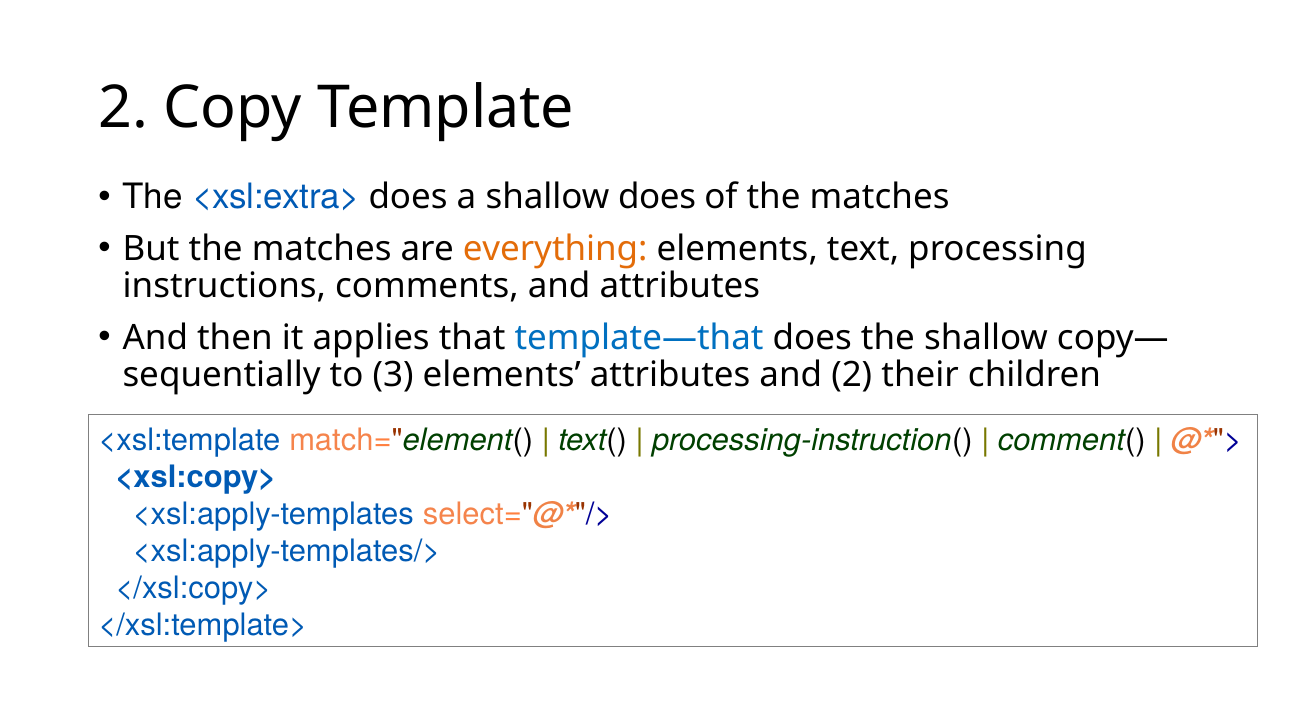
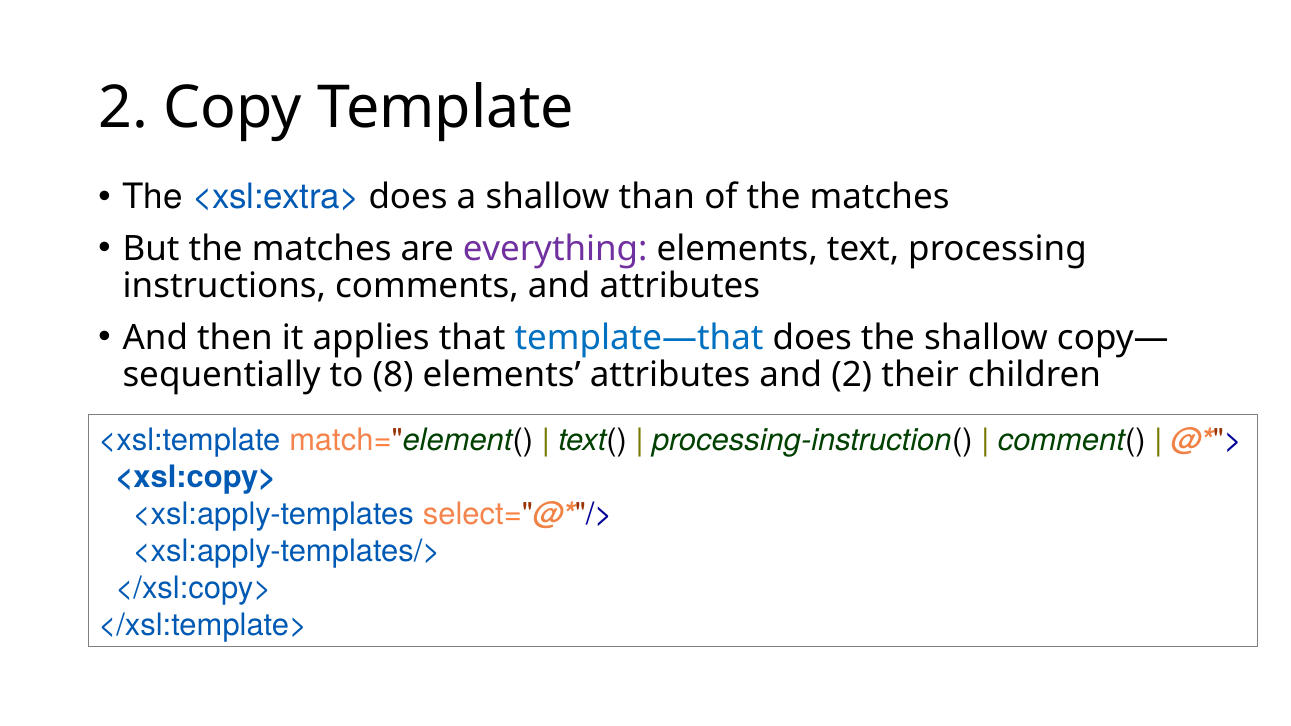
shallow does: does -> than
everything colour: orange -> purple
3: 3 -> 8
